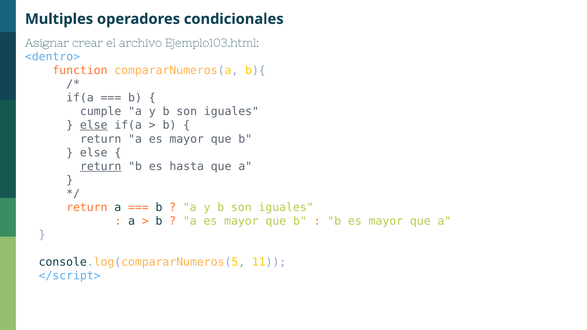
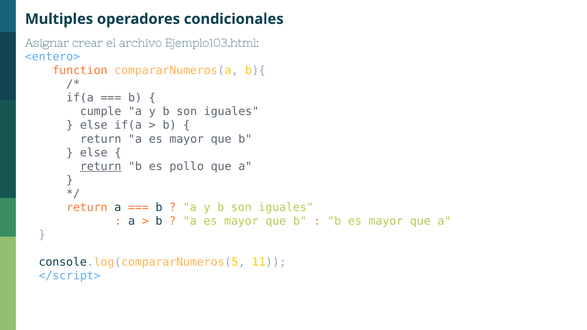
<dentro>: <dentro> -> <entero>
else at (94, 125) underline: present -> none
hasta: hasta -> pollo
